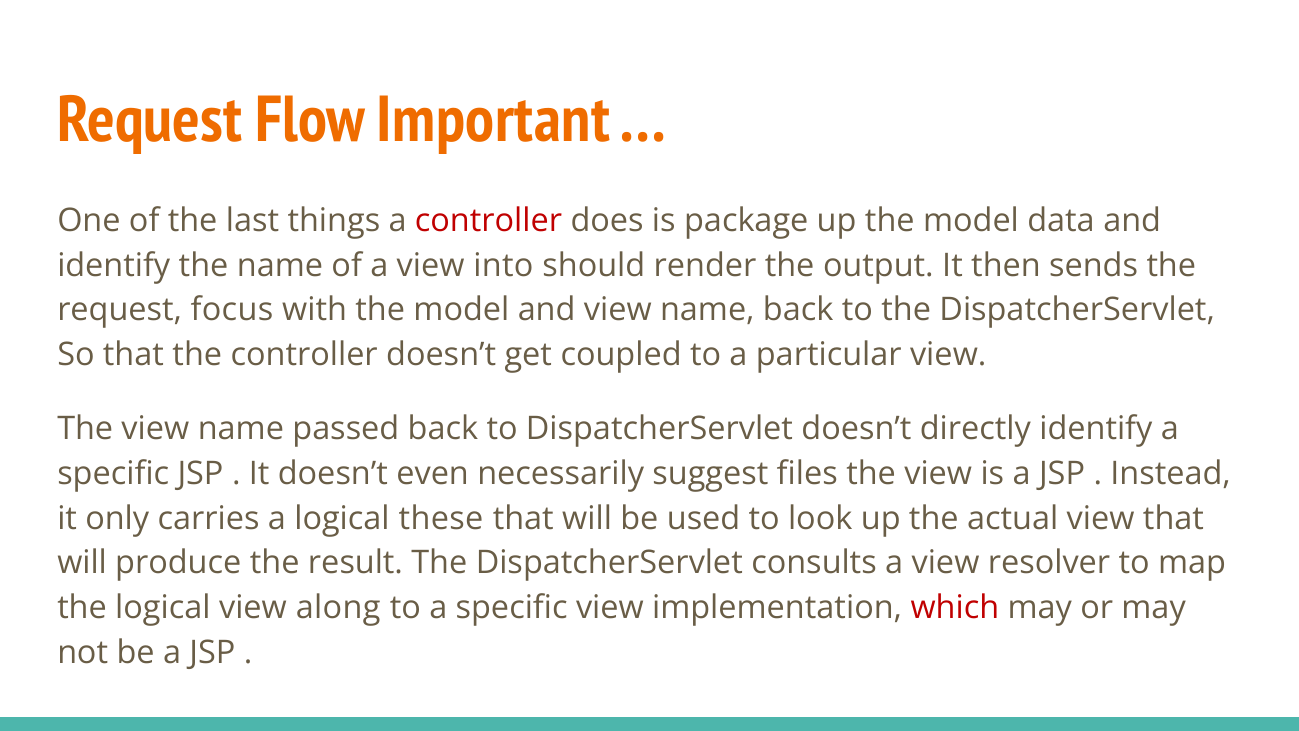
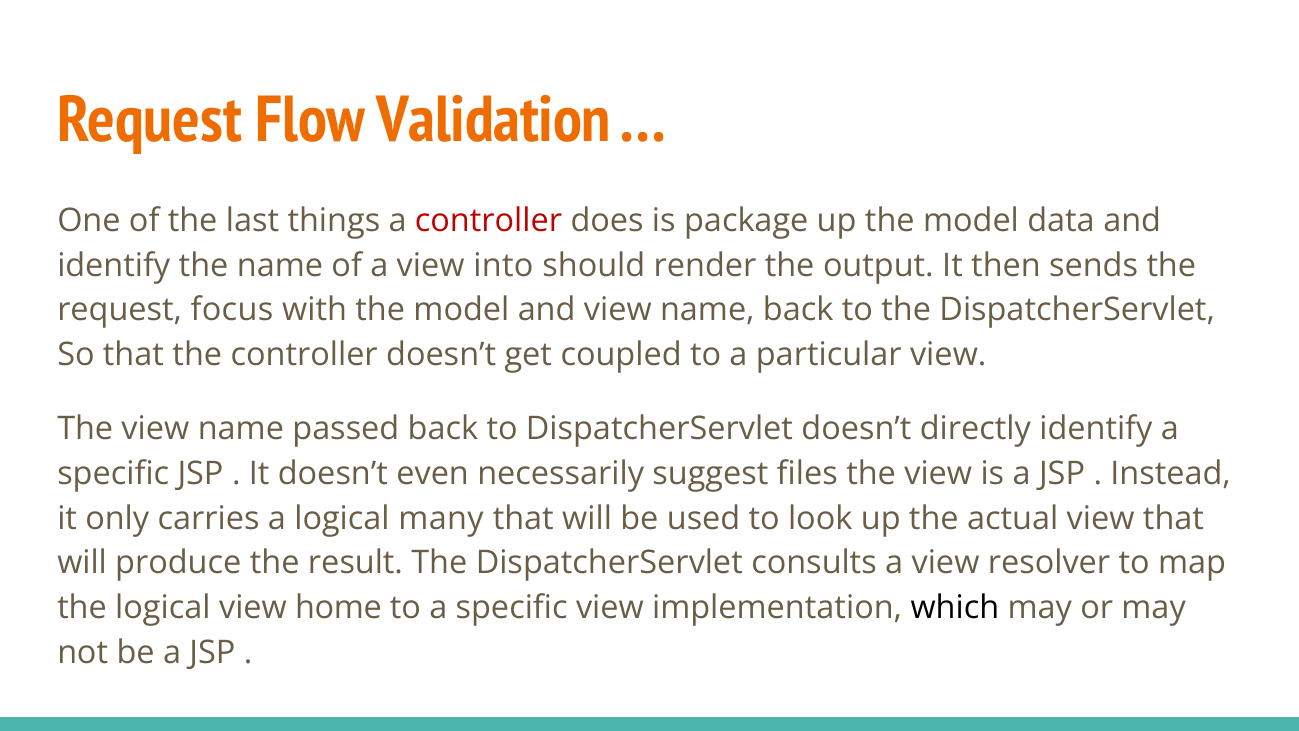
Important: Important -> Validation
these: these -> many
along: along -> home
which colour: red -> black
